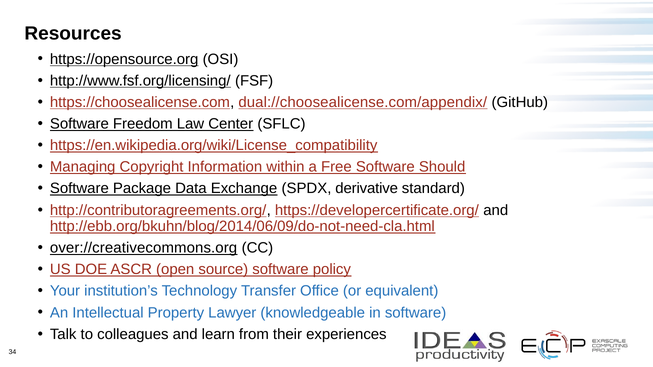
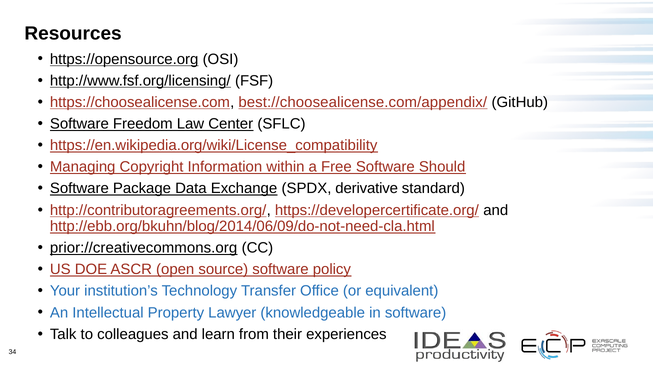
dual://choosealicense.com/appendix/: dual://choosealicense.com/appendix/ -> best://choosealicense.com/appendix/
over://creativecommons.org: over://creativecommons.org -> prior://creativecommons.org
